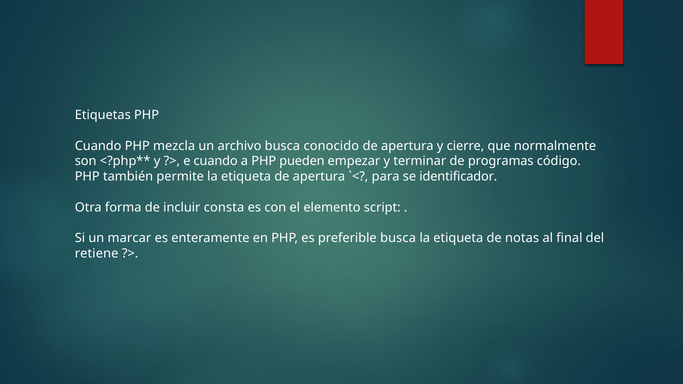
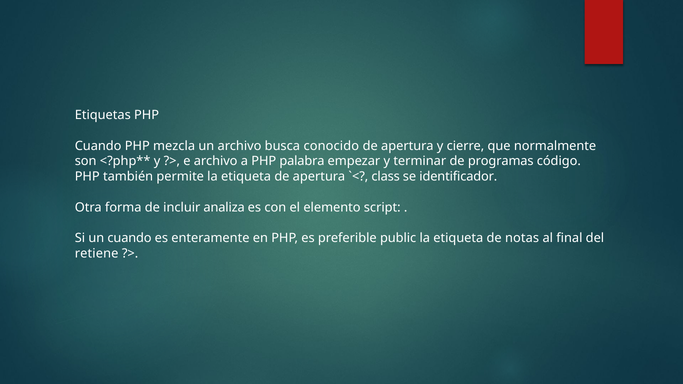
e cuando: cuando -> archivo
pueden: pueden -> palabra
para: para -> class
consta: consta -> analiza
un marcar: marcar -> cuando
preferible busca: busca -> public
